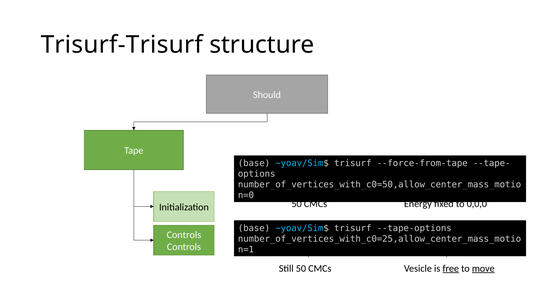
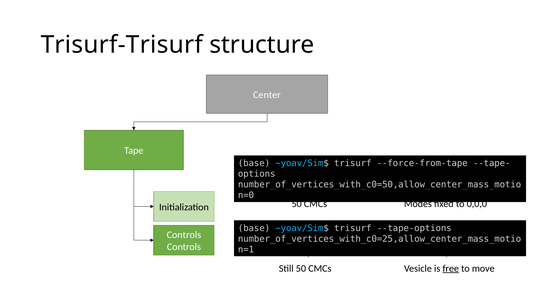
Should: Should -> Center
Energy: Energy -> Modes
move underline: present -> none
